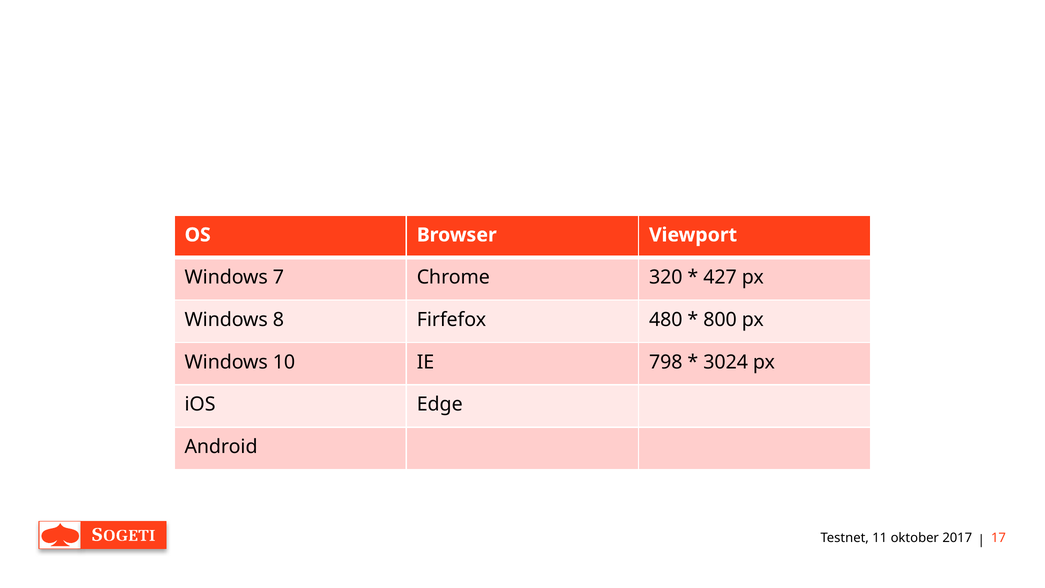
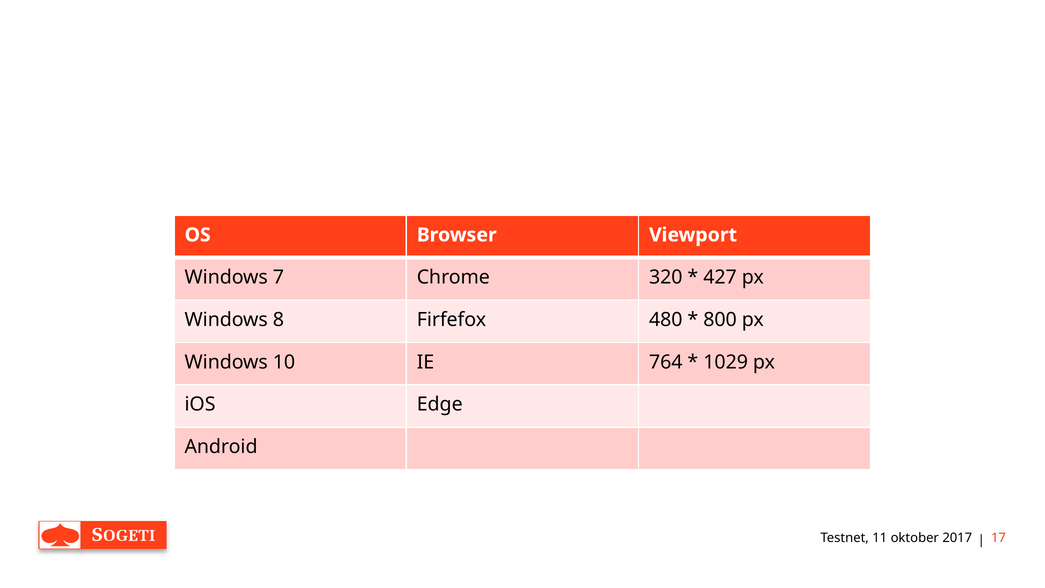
798: 798 -> 764
3024: 3024 -> 1029
